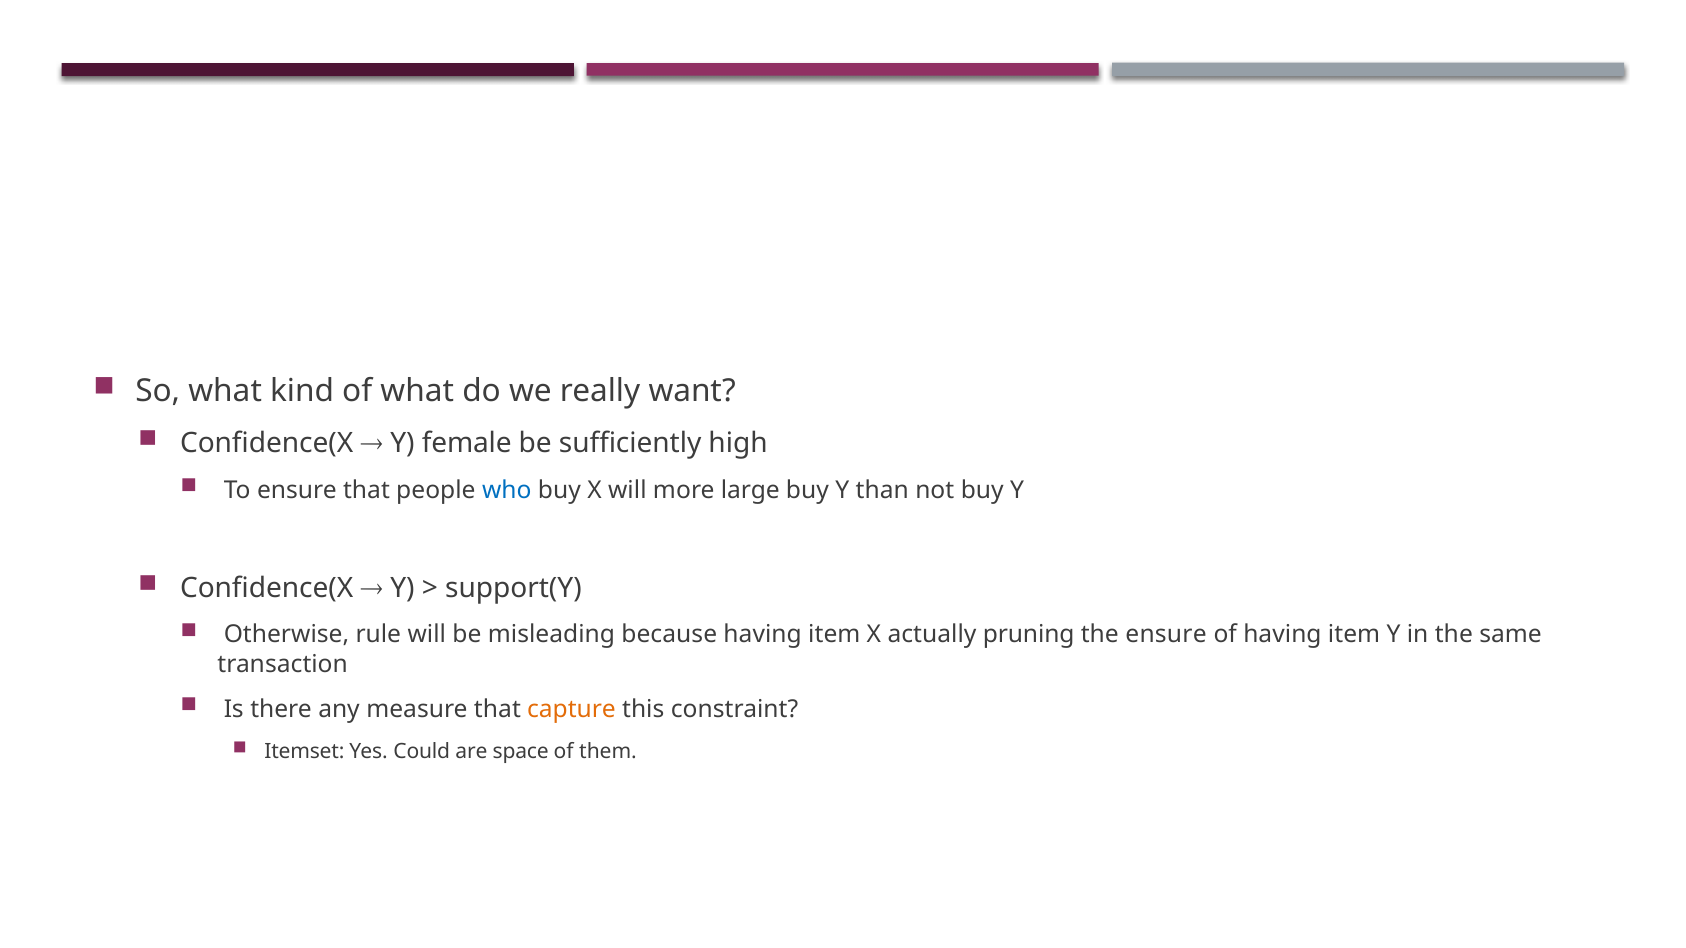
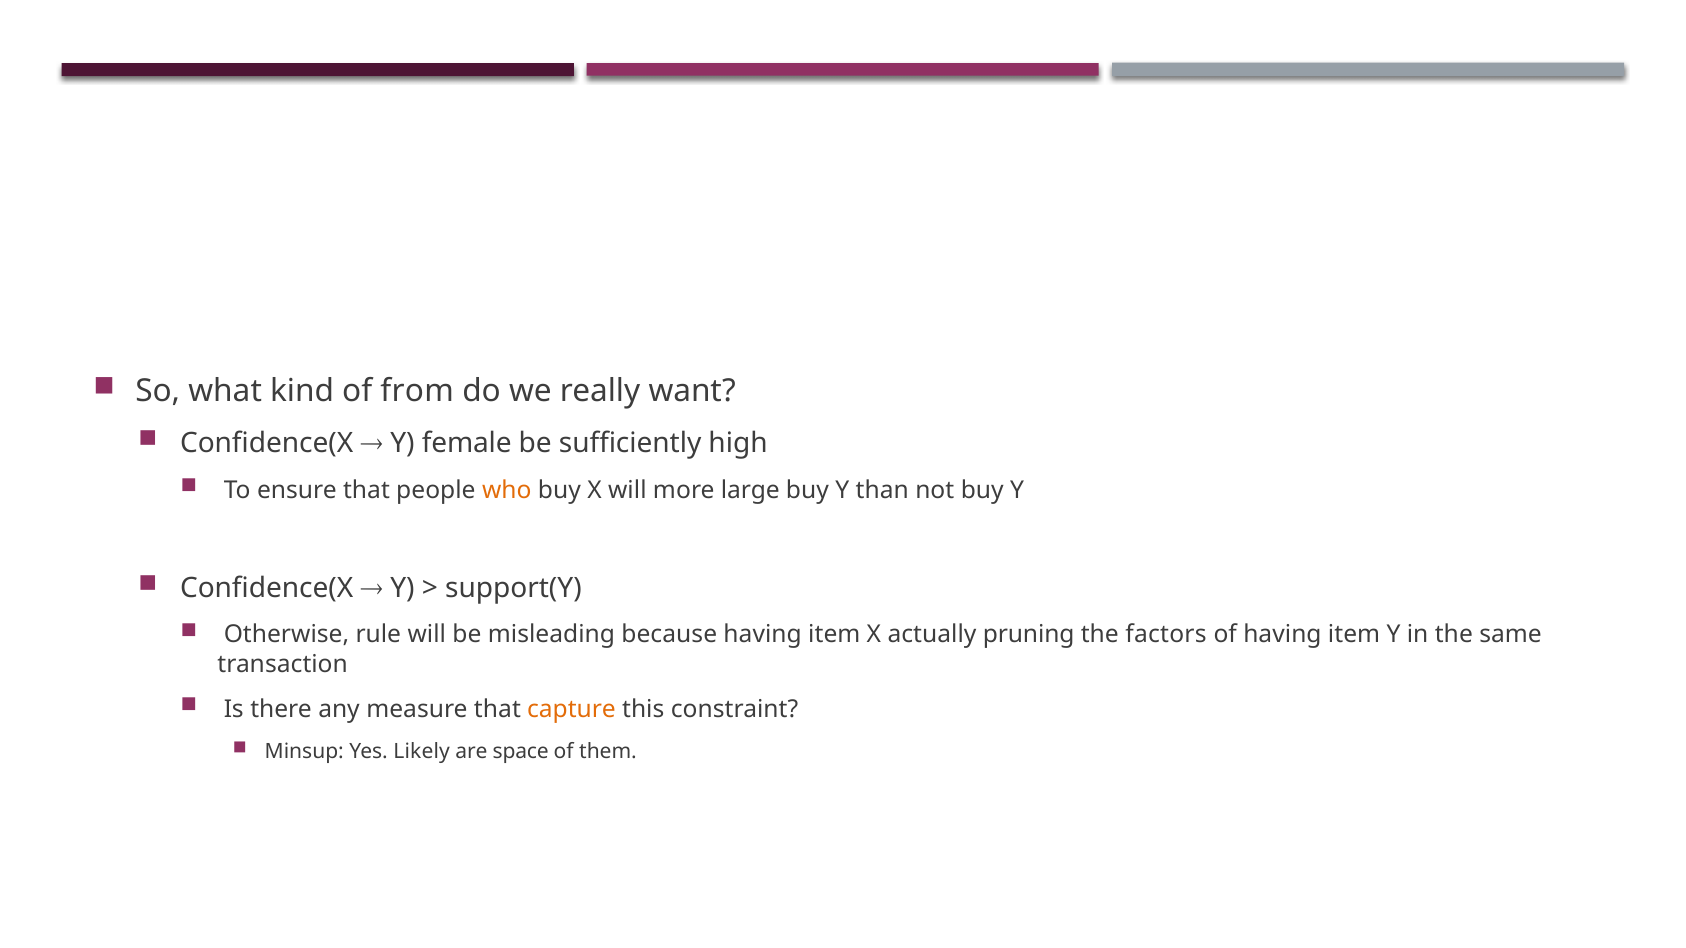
of what: what -> from
who colour: blue -> orange
the ensure: ensure -> factors
Itemset: Itemset -> Minsup
Could: Could -> Likely
